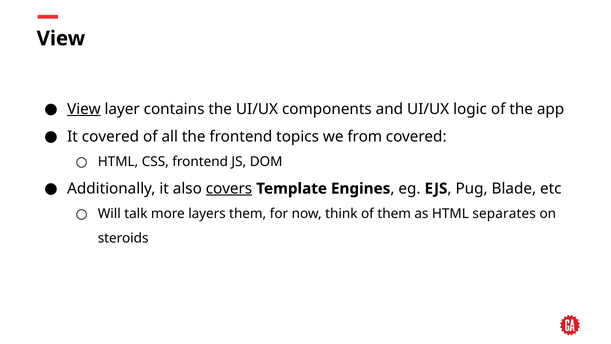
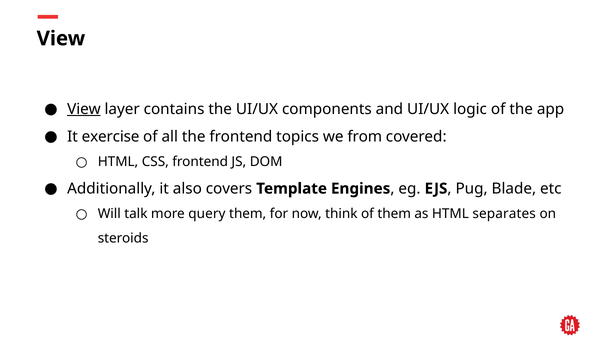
It covered: covered -> exercise
covers underline: present -> none
layers: layers -> query
